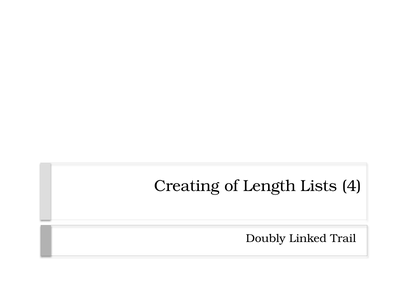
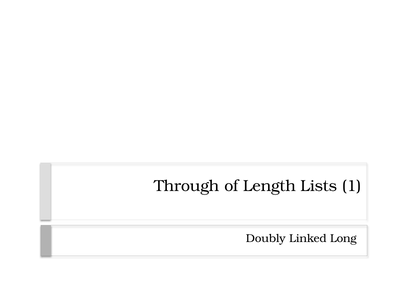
Creating: Creating -> Through
4: 4 -> 1
Trail: Trail -> Long
